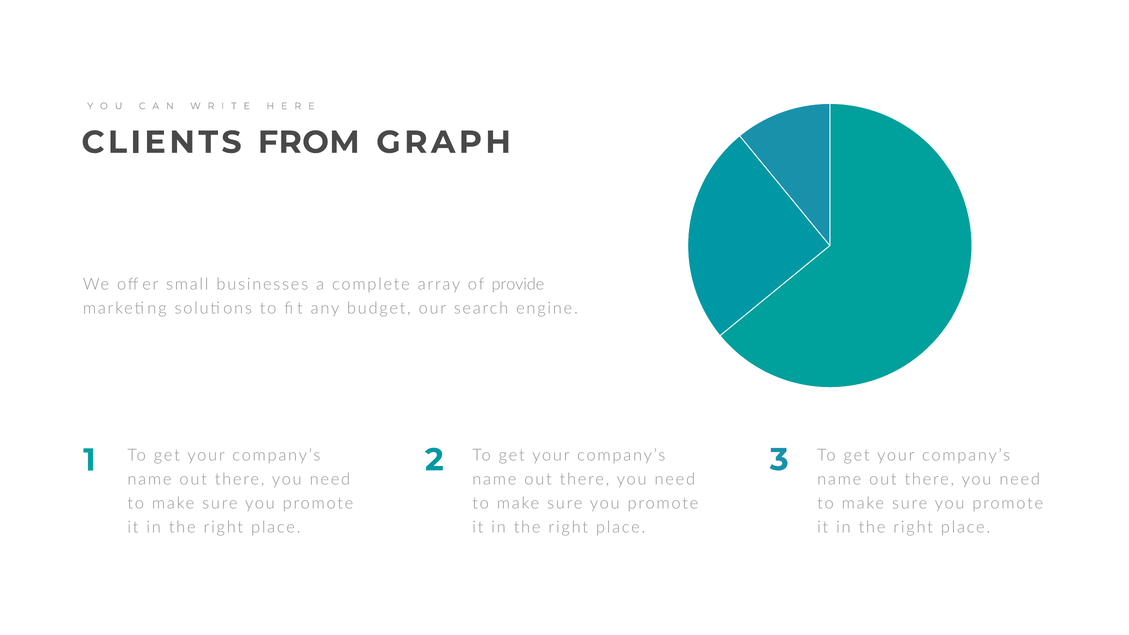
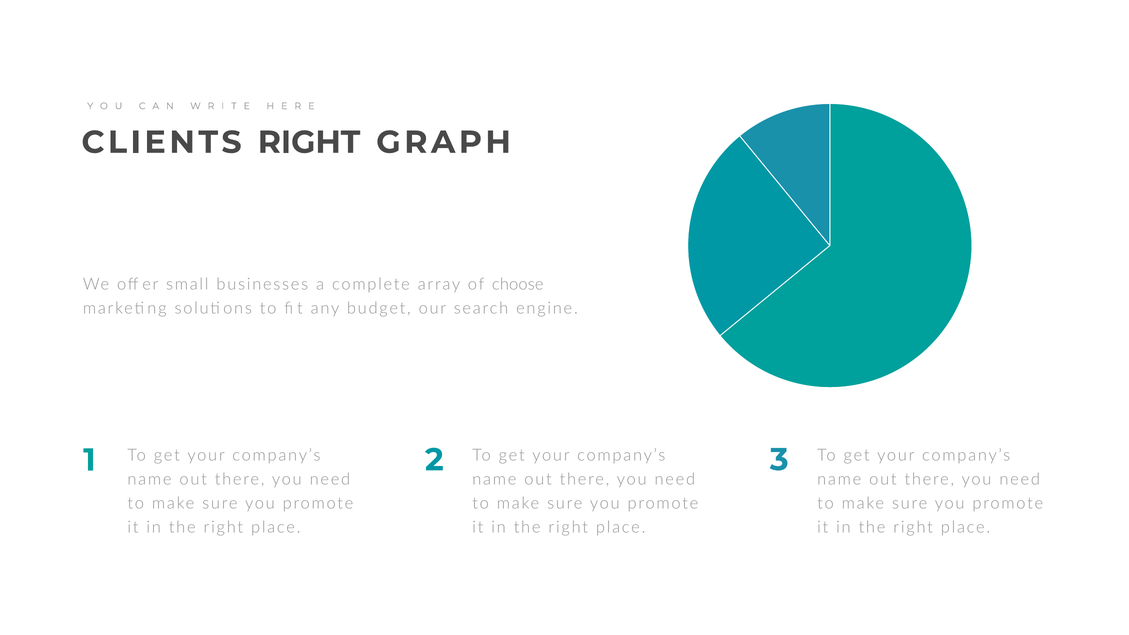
CLIENTS FROM: FROM -> RIGHT
provide: provide -> choose
